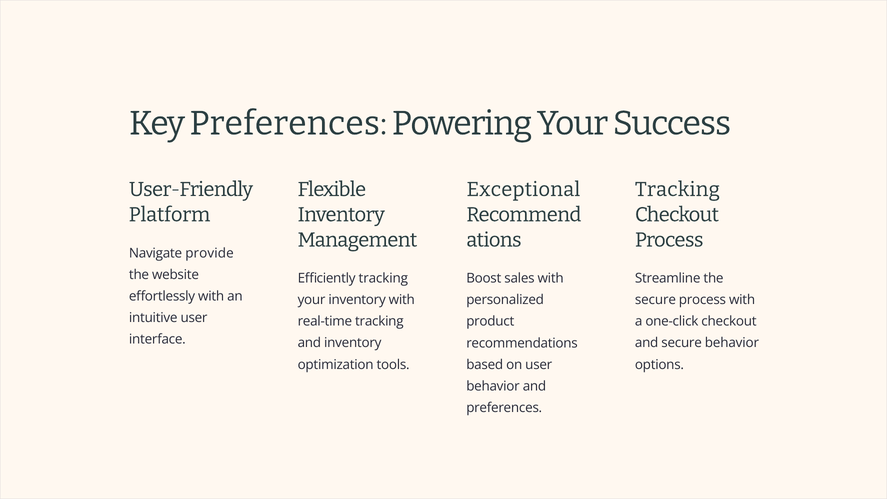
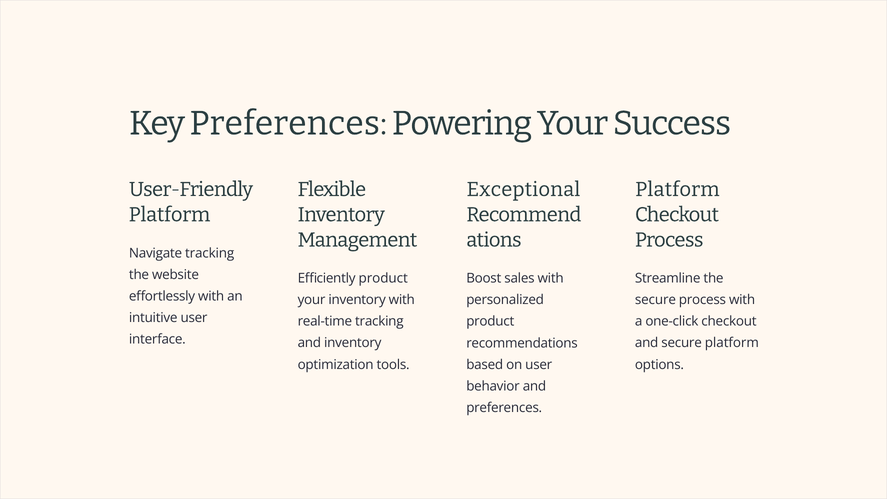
Tracking at (677, 189): Tracking -> Platform
Navigate provide: provide -> tracking
Efficiently tracking: tracking -> product
secure behavior: behavior -> platform
